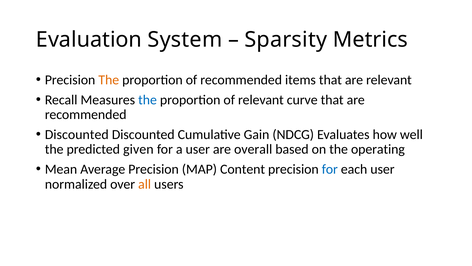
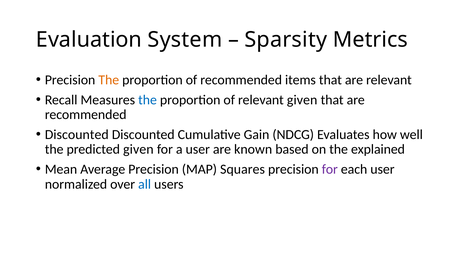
relevant curve: curve -> given
overall: overall -> known
operating: operating -> explained
Content: Content -> Squares
for at (330, 169) colour: blue -> purple
all colour: orange -> blue
